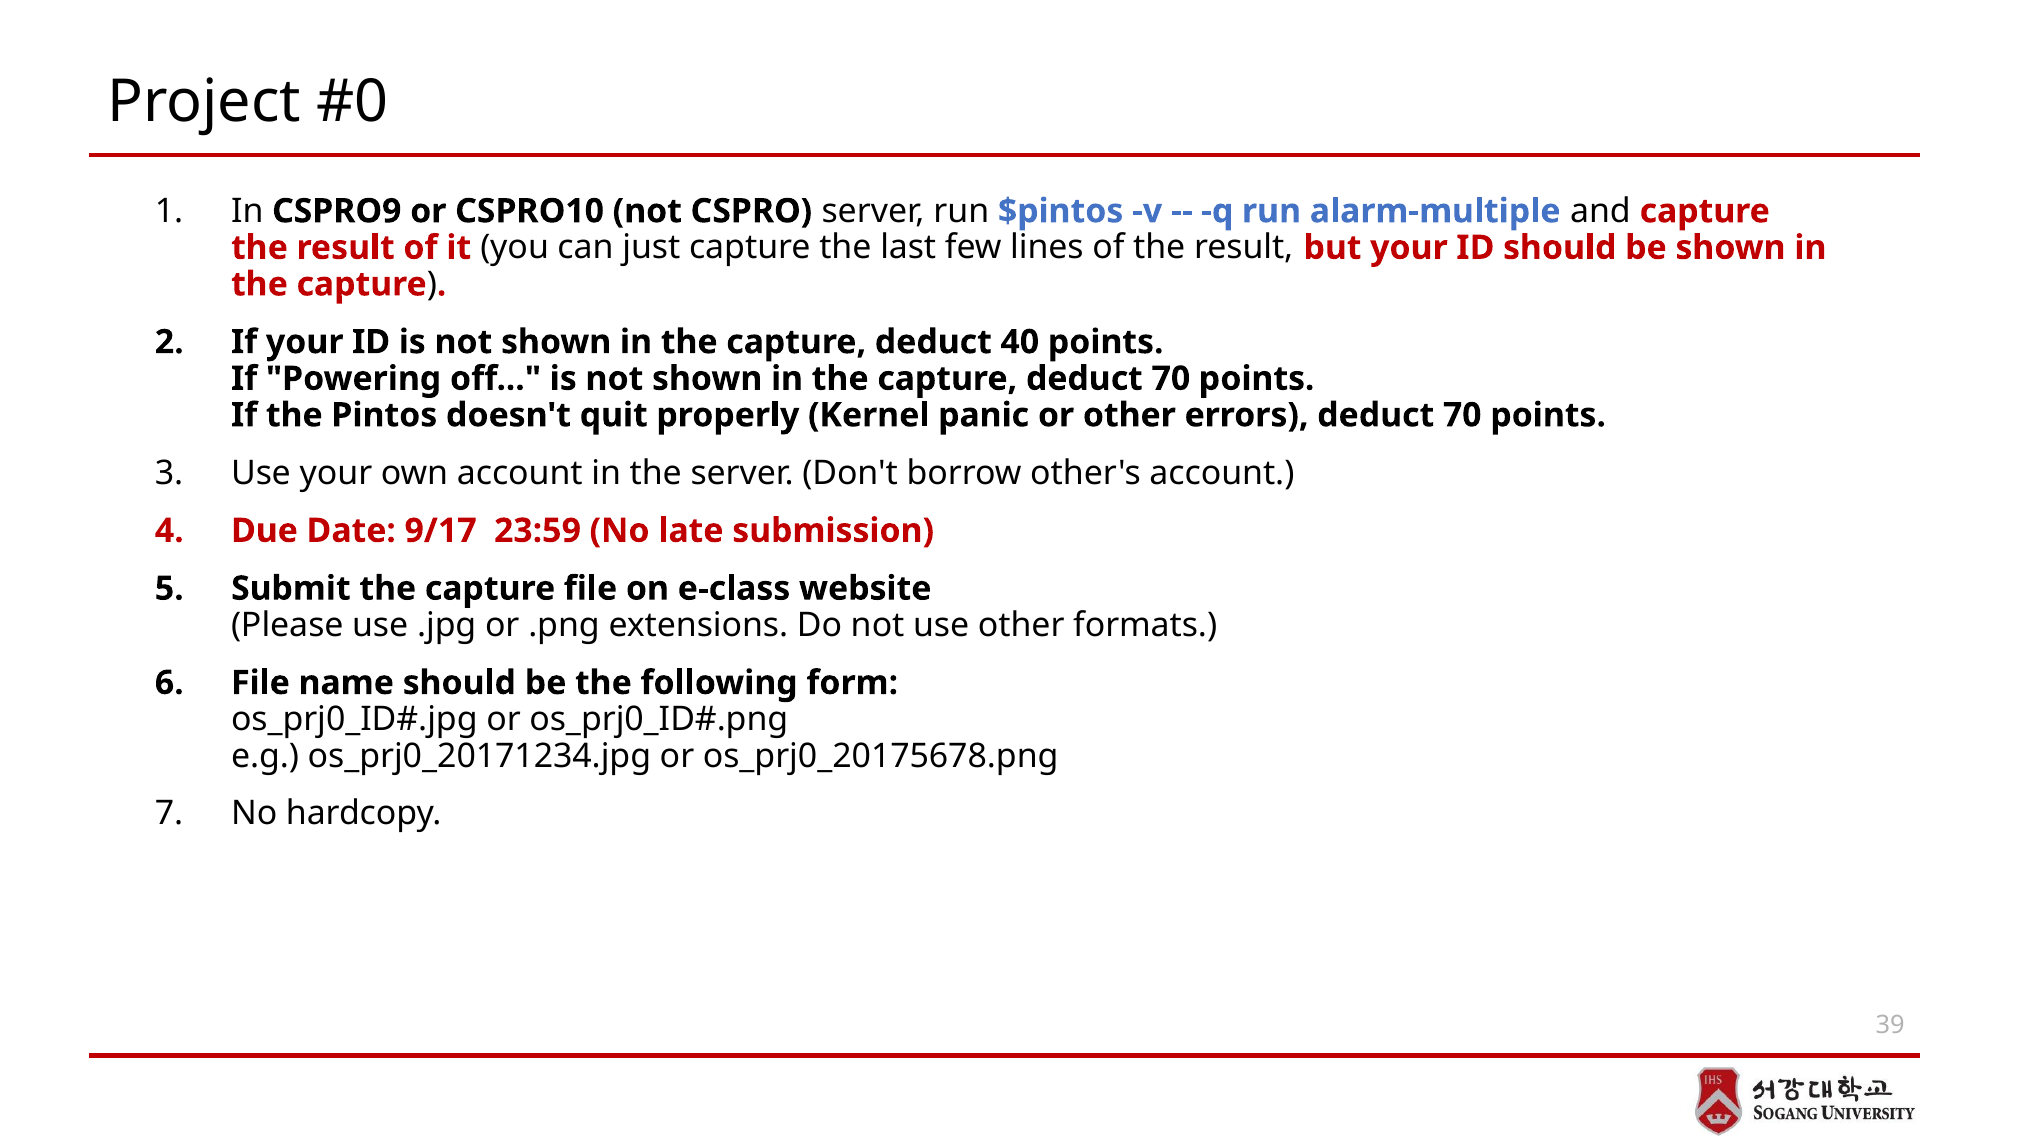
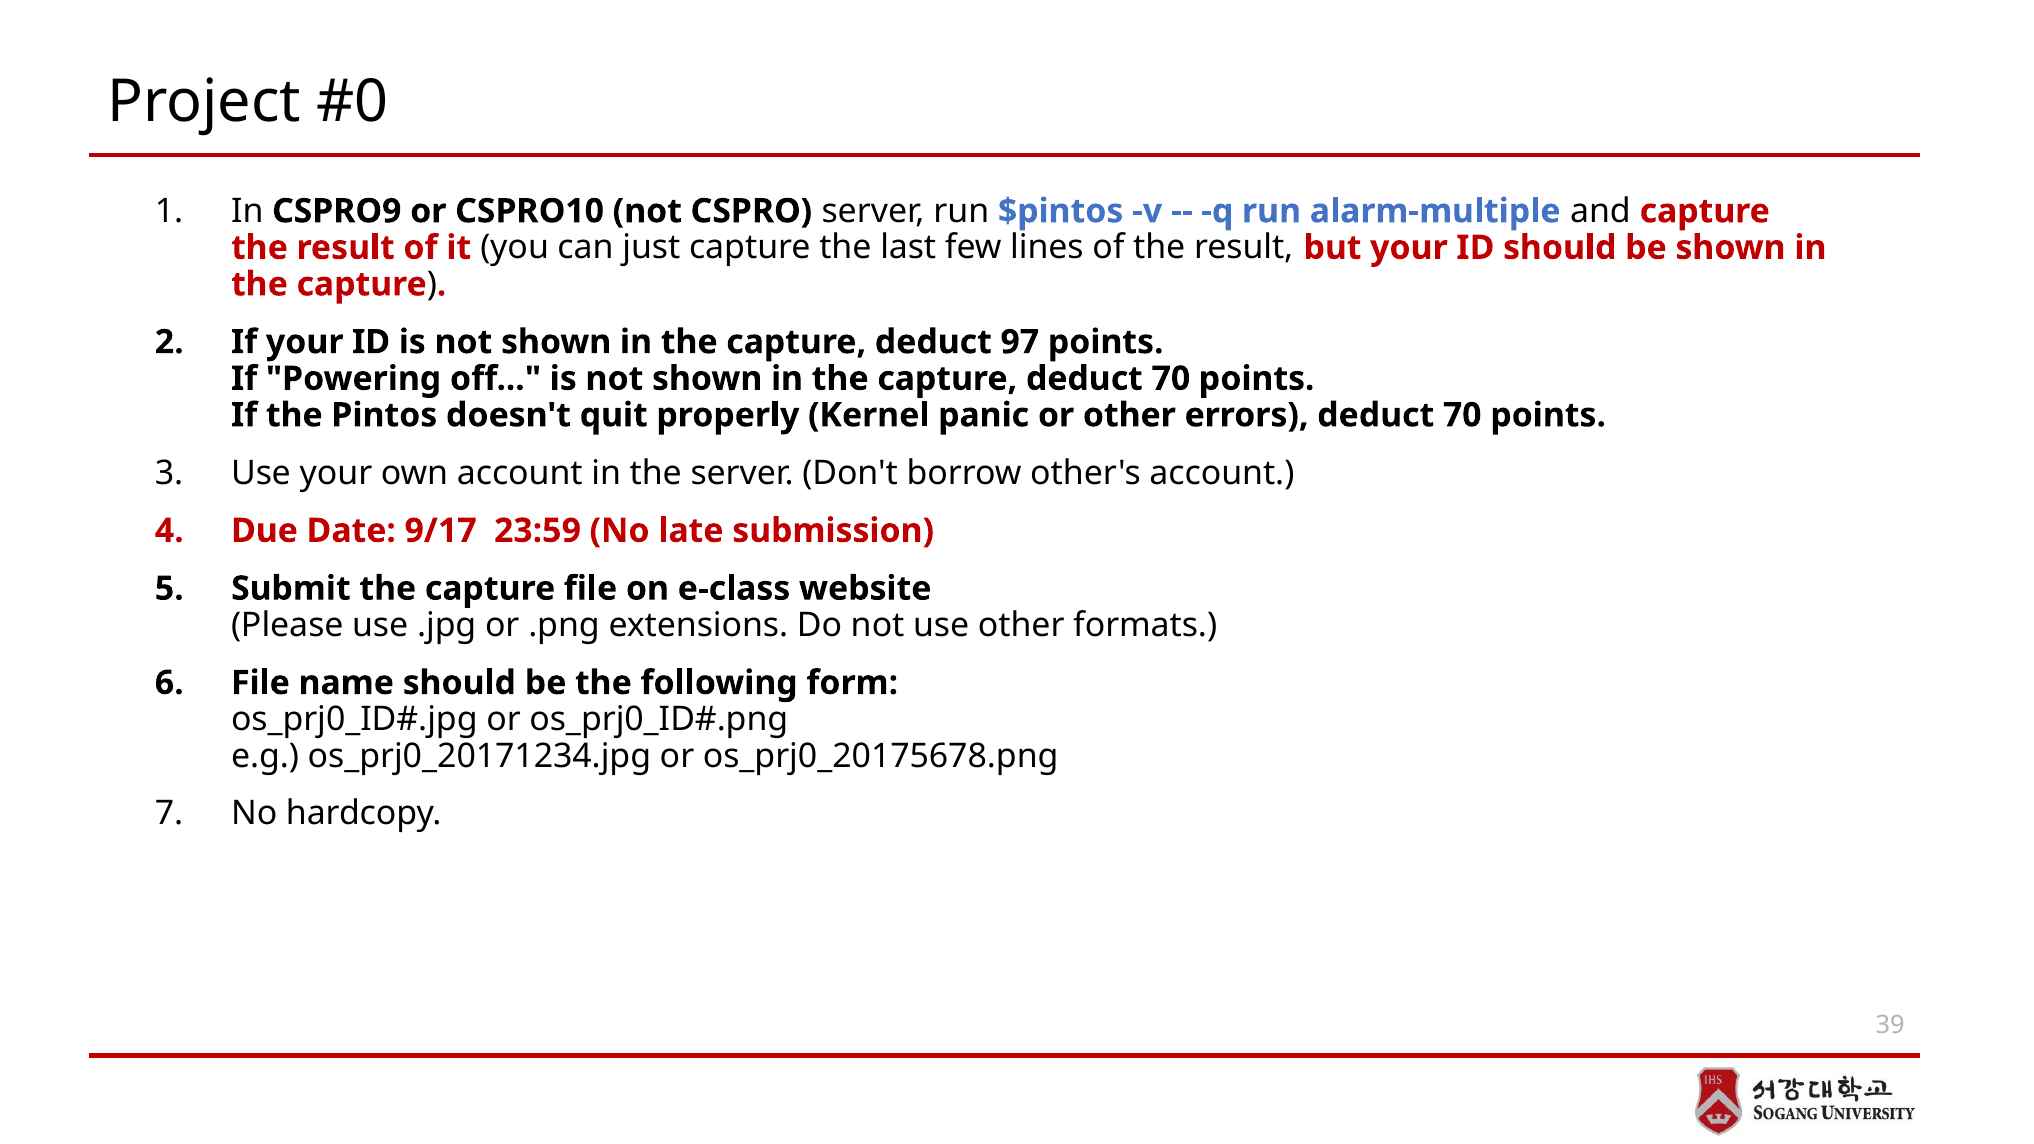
40: 40 -> 97
